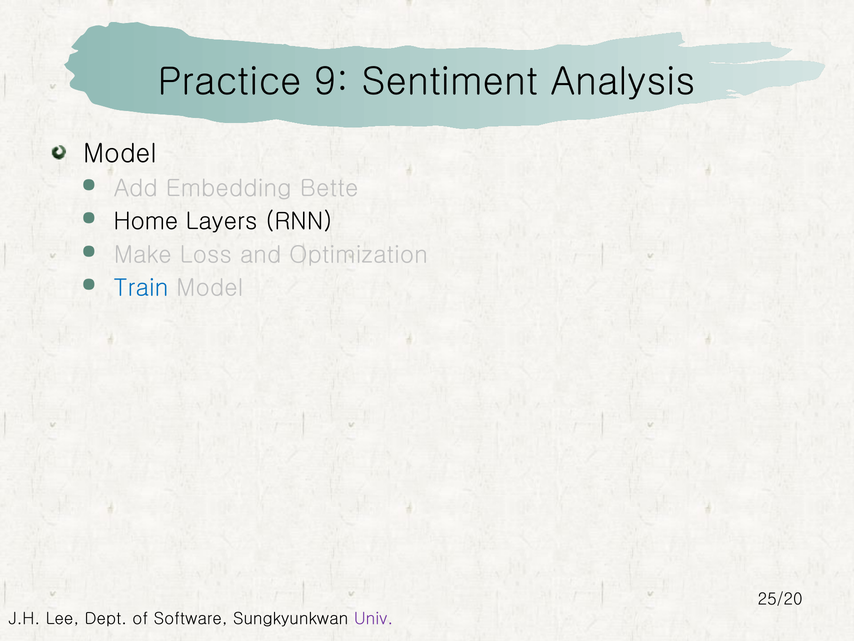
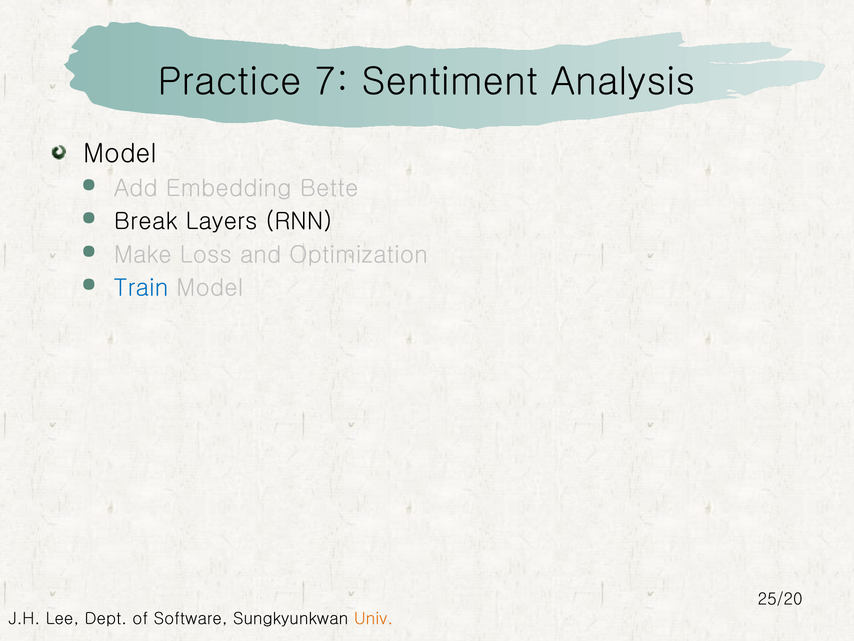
9: 9 -> 7
Home: Home -> Break
Univ colour: purple -> orange
